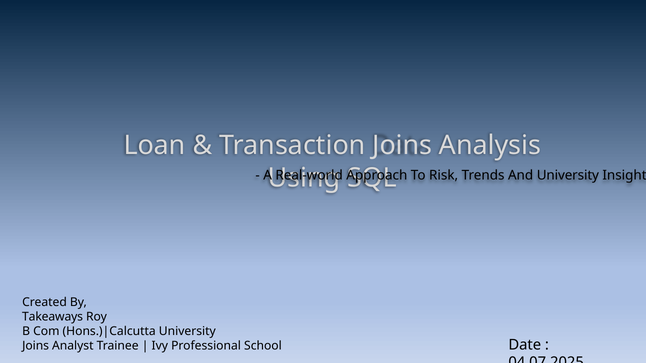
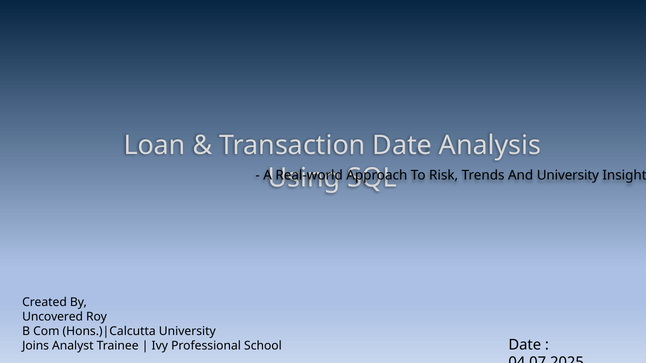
Transaction Joins: Joins -> Date
Takeaways: Takeaways -> Uncovered
